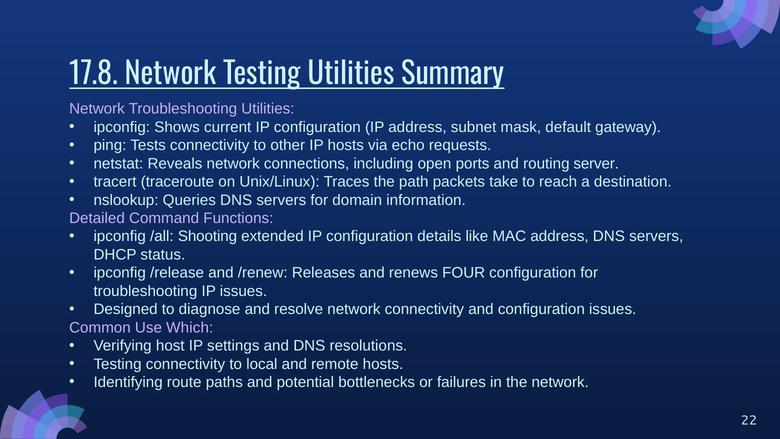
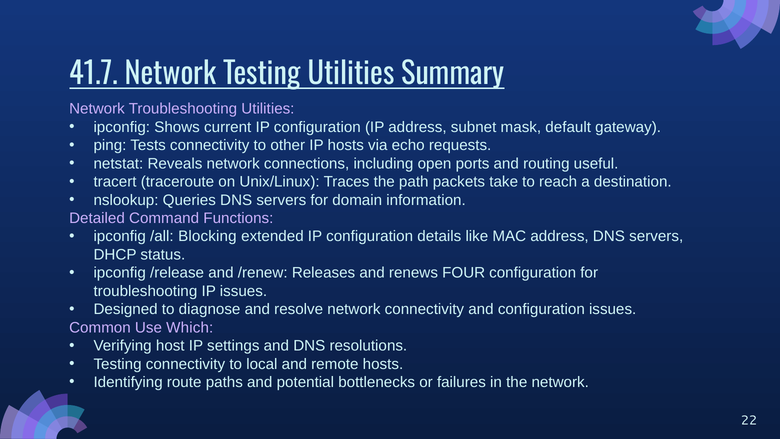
17.8: 17.8 -> 41.7
server: server -> useful
Shooting: Shooting -> Blocking
